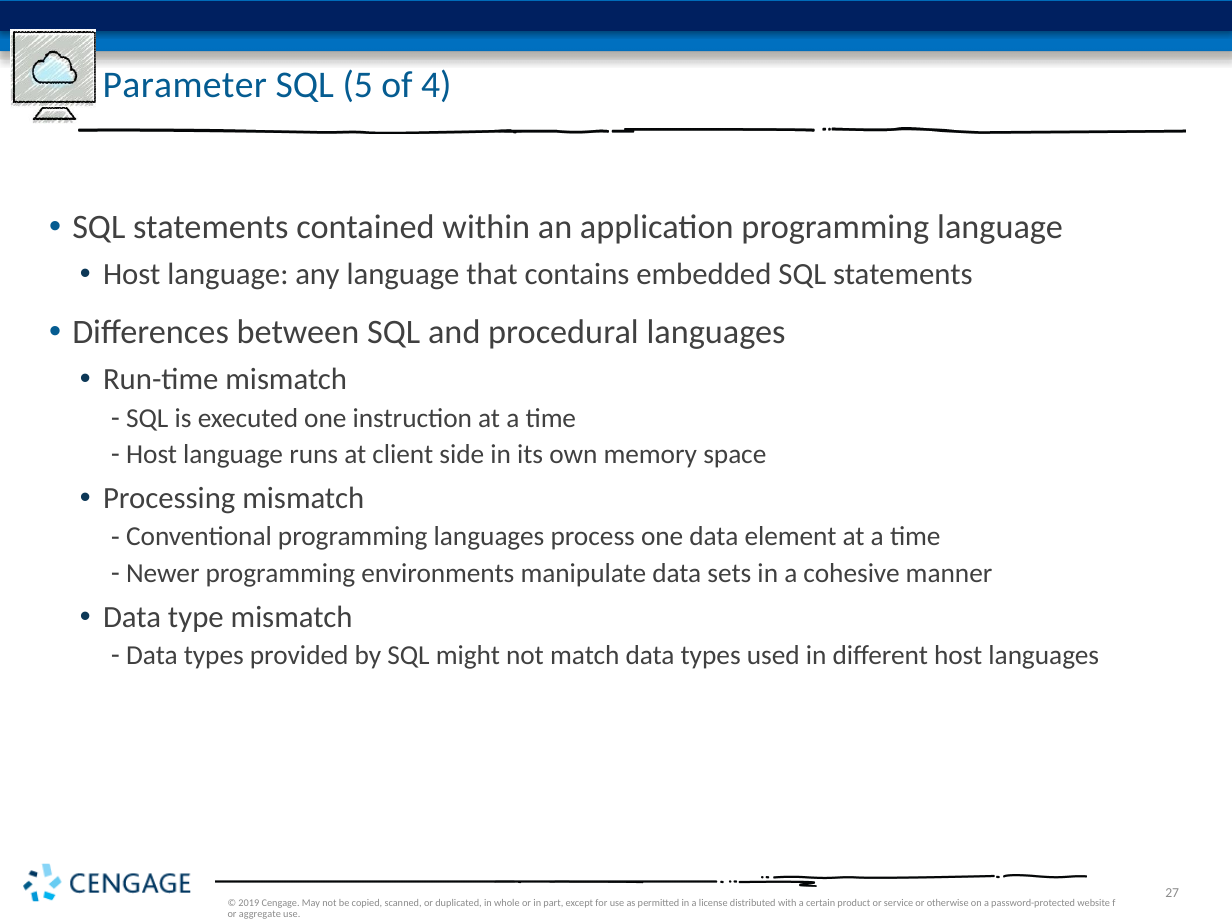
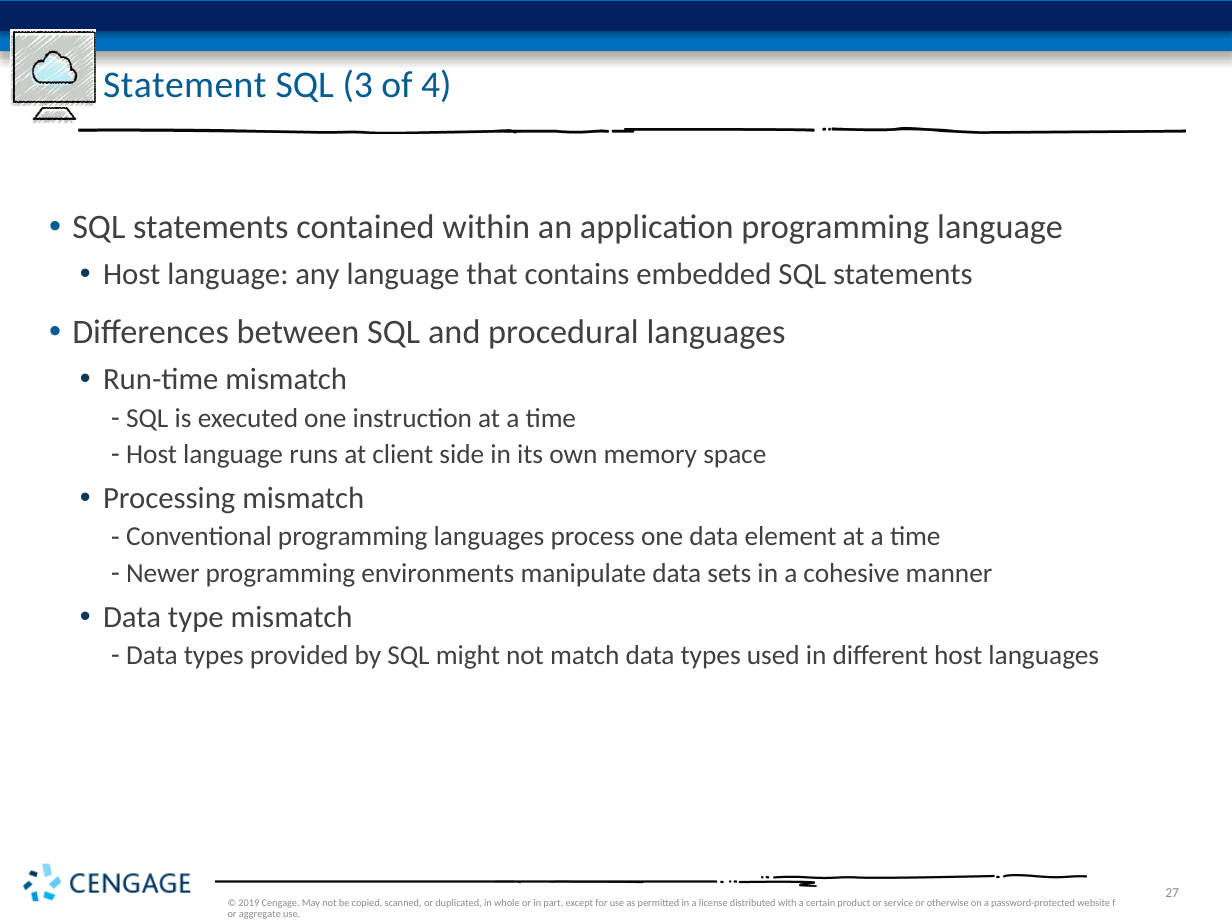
Parameter: Parameter -> Statement
5: 5 -> 3
